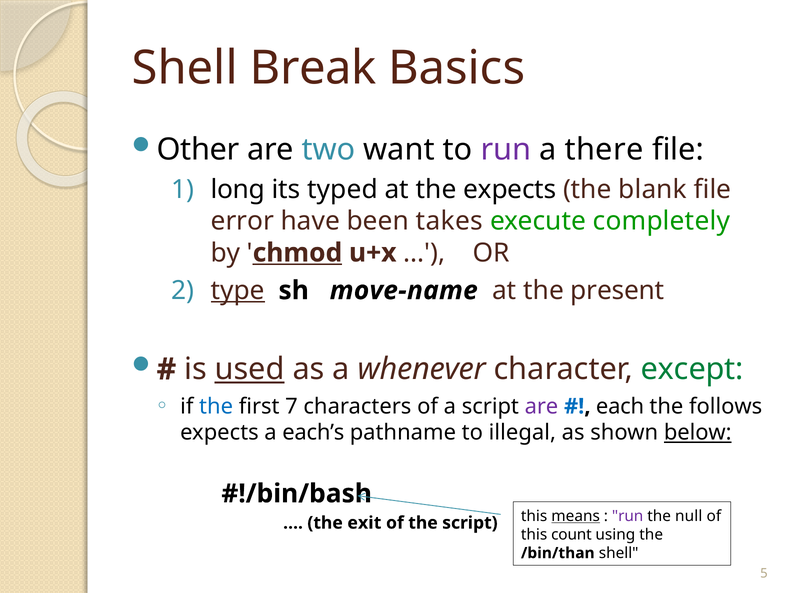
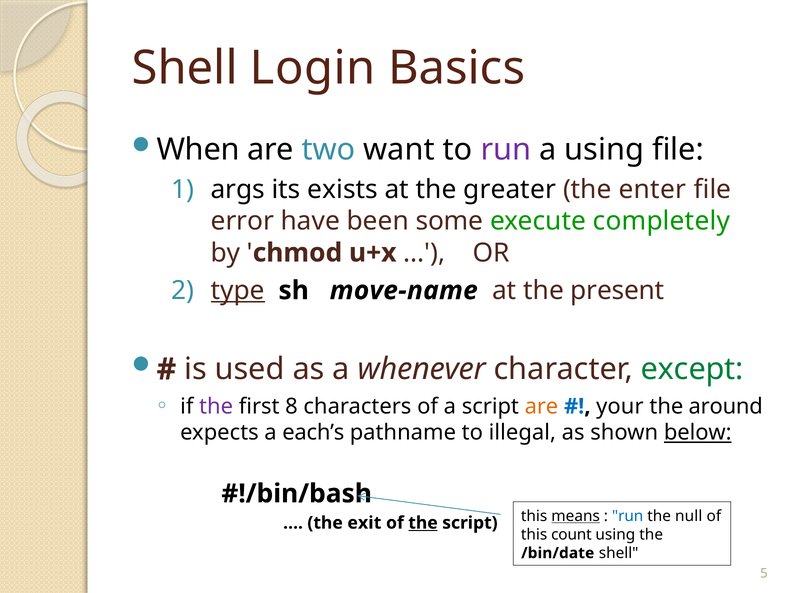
Break: Break -> Login
Other: Other -> When
a there: there -> using
long: long -> args
typed: typed -> exists
the expects: expects -> greater
blank: blank -> enter
takes: takes -> some
chmod underline: present -> none
used underline: present -> none
the at (216, 406) colour: blue -> purple
7: 7 -> 8
are at (541, 406) colour: purple -> orange
each: each -> your
follows: follows -> around
run at (628, 516) colour: purple -> blue
the at (423, 522) underline: none -> present
/bin/than: /bin/than -> /bin/date
